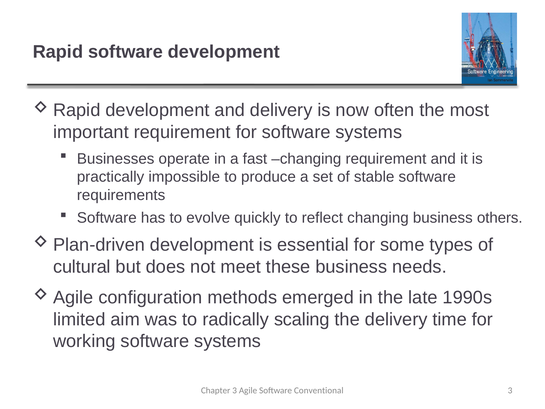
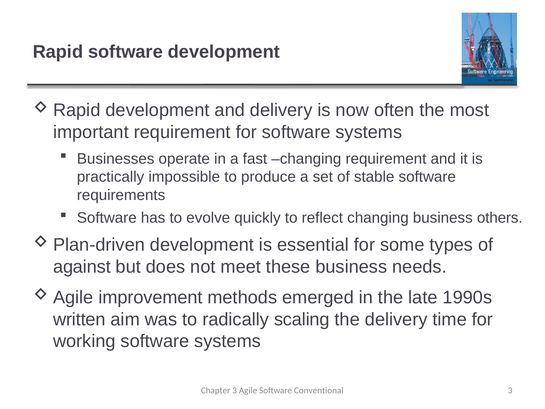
cultural: cultural -> against
configuration: configuration -> improvement
limited: limited -> written
